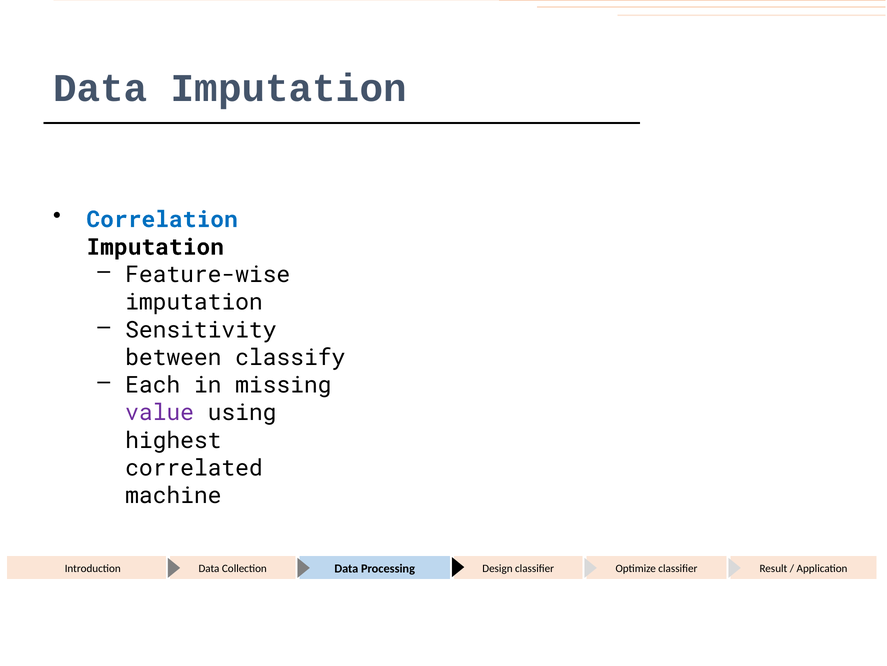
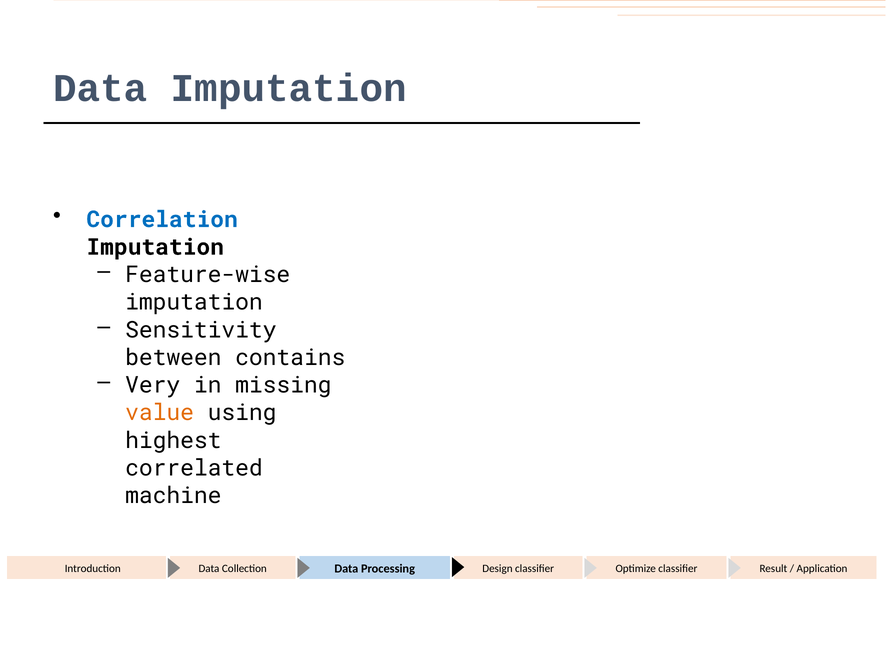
classify: classify -> contains
Each: Each -> Very
value colour: purple -> orange
